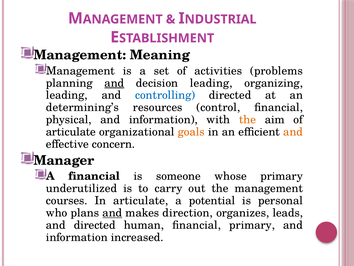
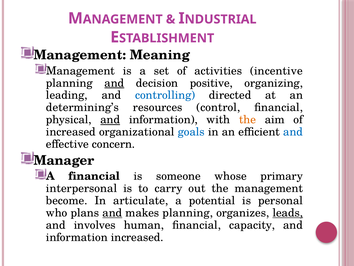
problems: problems -> incentive
decision leading: leading -> positive
and at (110, 120) underline: none -> present
articulate at (71, 132): articulate -> increased
goals colour: orange -> blue
and at (293, 132) colour: orange -> blue
underutilized: underutilized -> interpersonal
courses: courses -> become
makes direction: direction -> planning
leads underline: none -> present
and directed: directed -> involves
financial primary: primary -> capacity
